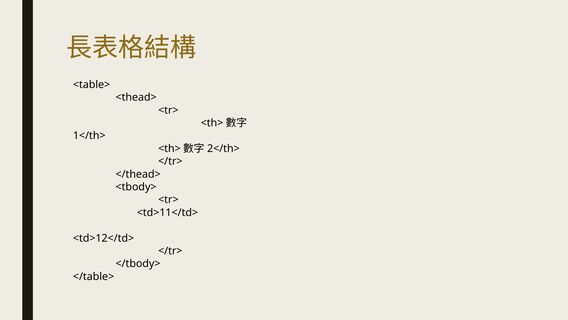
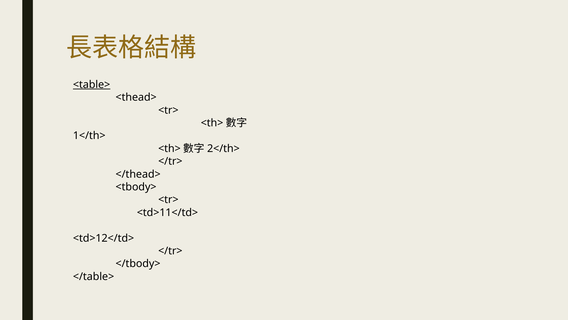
<table> underline: none -> present
